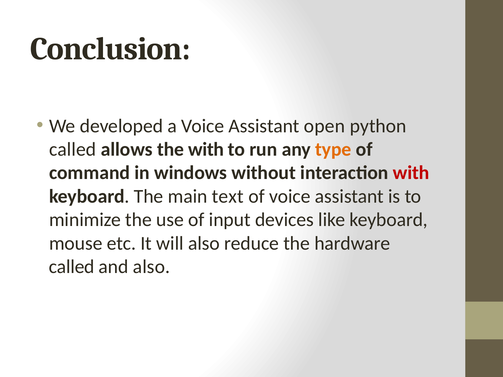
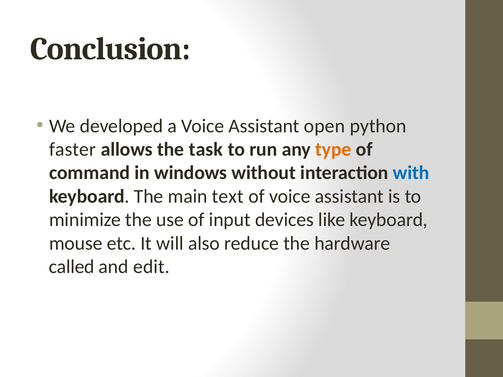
called at (73, 149): called -> faster
the with: with -> task
with at (411, 173) colour: red -> blue
and also: also -> edit
